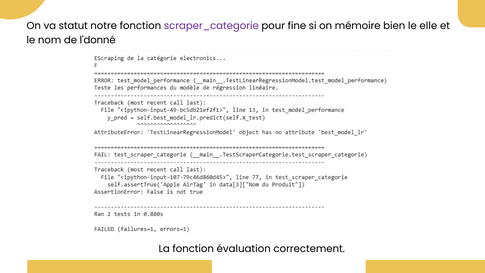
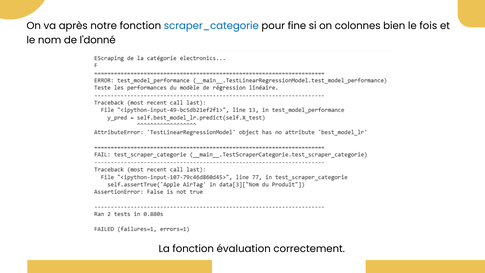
statut: statut -> après
scraper_categorie colour: purple -> blue
mémoire: mémoire -> colonnes
elle: elle -> fois
